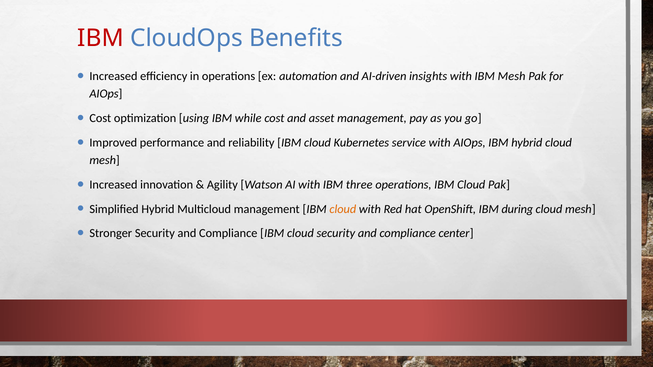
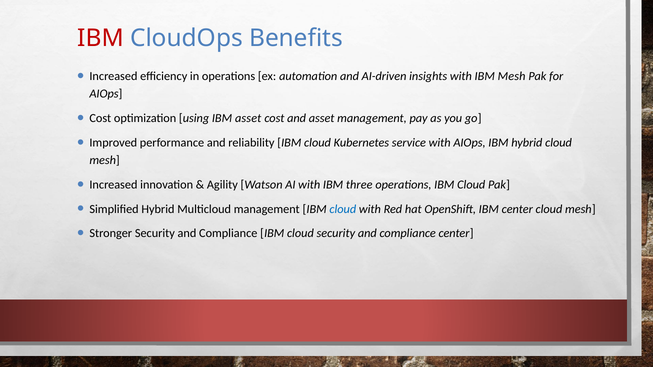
IBM while: while -> asset
cloud at (343, 209) colour: orange -> blue
IBM during: during -> center
